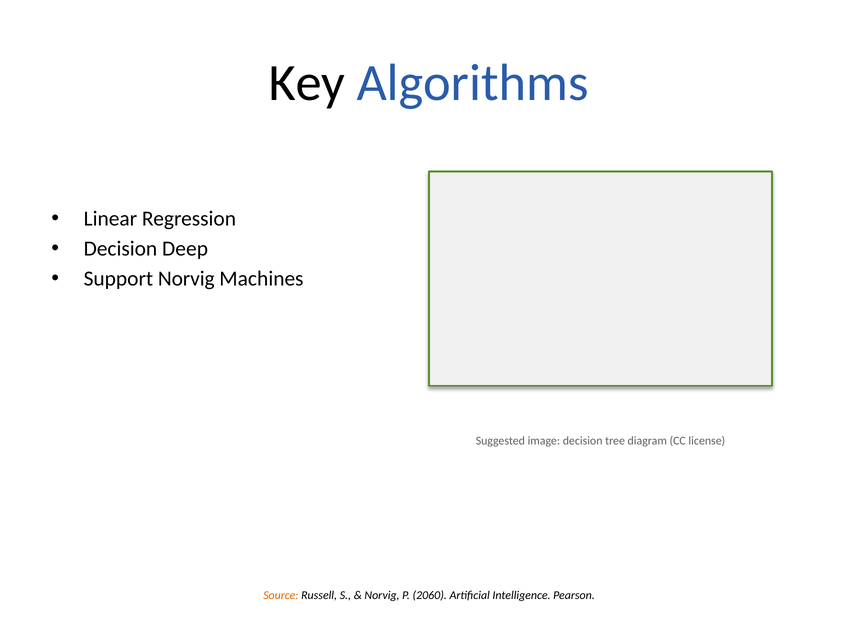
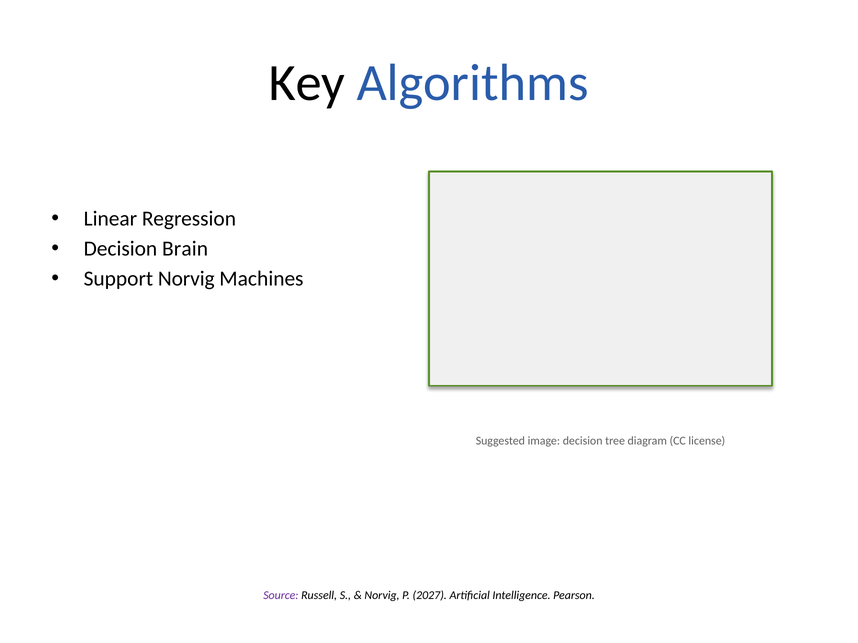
Deep: Deep -> Brain
Source colour: orange -> purple
2060: 2060 -> 2027
